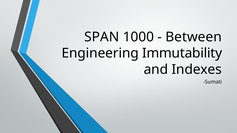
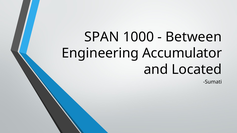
Immutability: Immutability -> Accumulator
Indexes: Indexes -> Located
